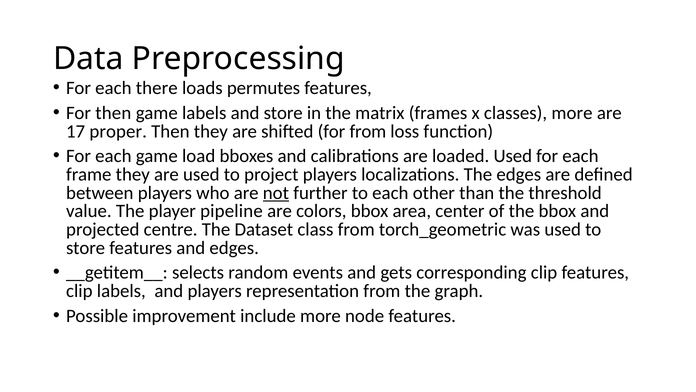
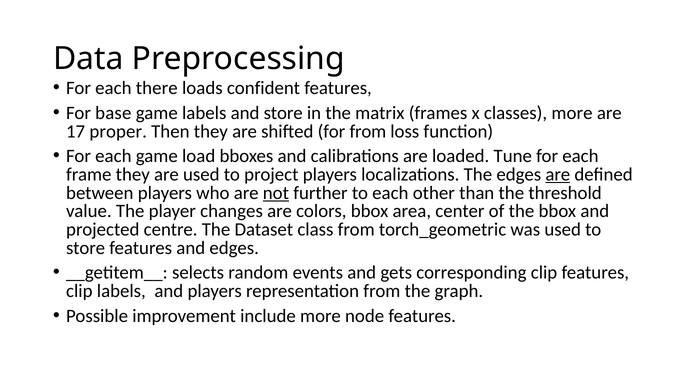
permutes: permutes -> confident
For then: then -> base
loaded Used: Used -> Tune
are at (558, 174) underline: none -> present
pipeline: pipeline -> changes
